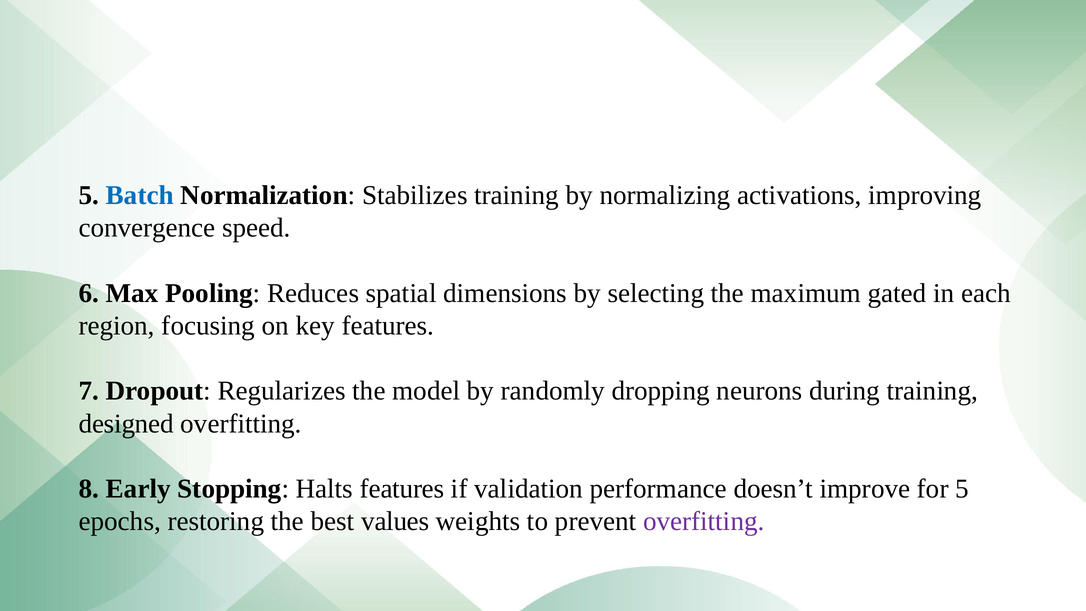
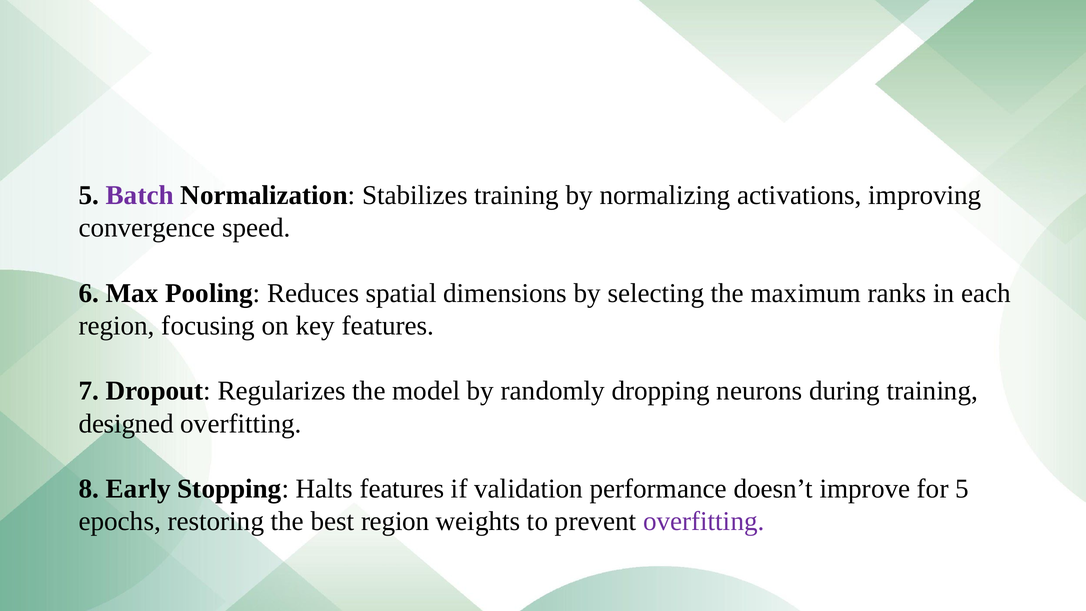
Batch colour: blue -> purple
gated: gated -> ranks
best values: values -> region
